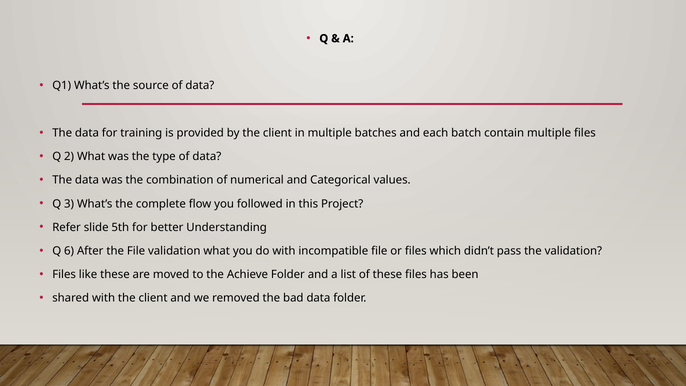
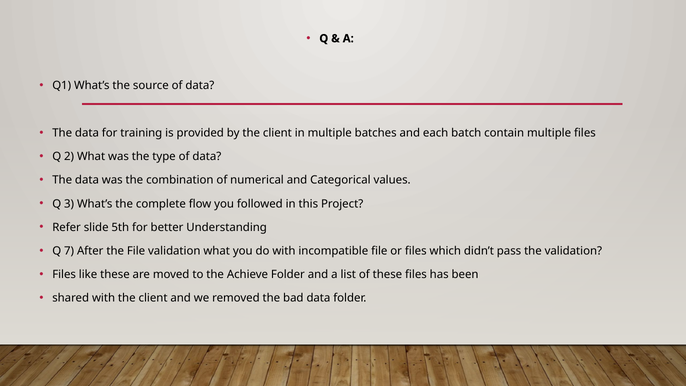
6: 6 -> 7
